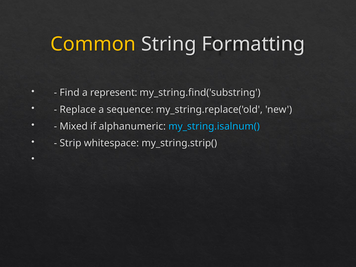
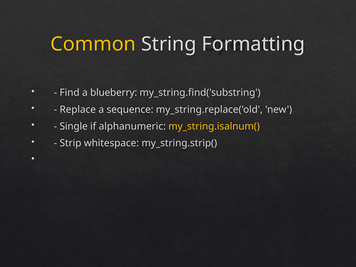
represent: represent -> blueberry
Mixed: Mixed -> Single
my_string.isalnum( colour: light blue -> yellow
